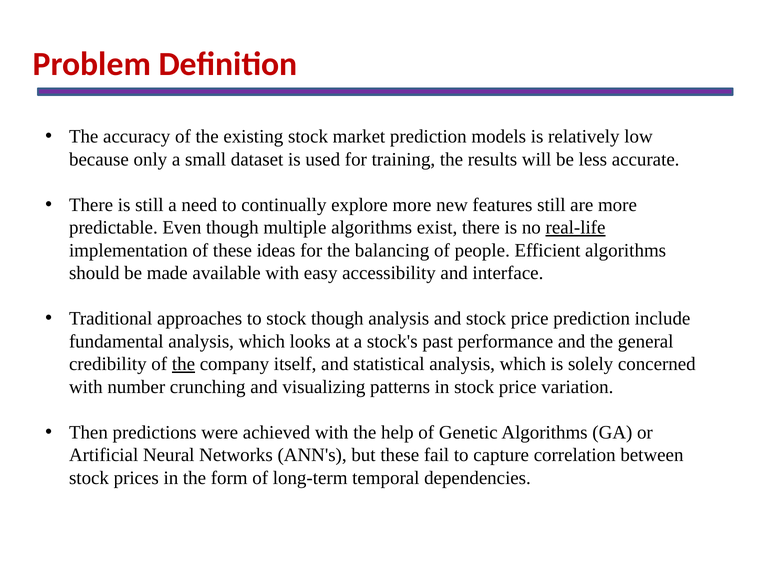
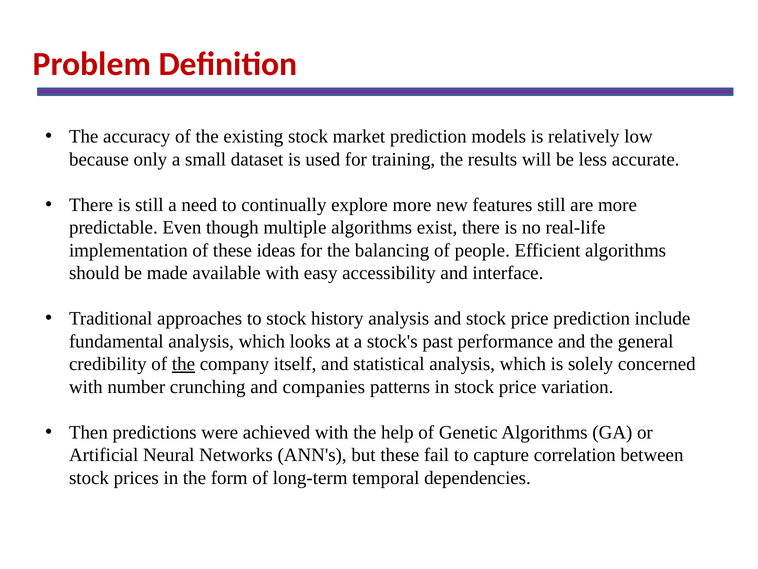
real-life underline: present -> none
stock though: though -> history
visualizing: visualizing -> companies
